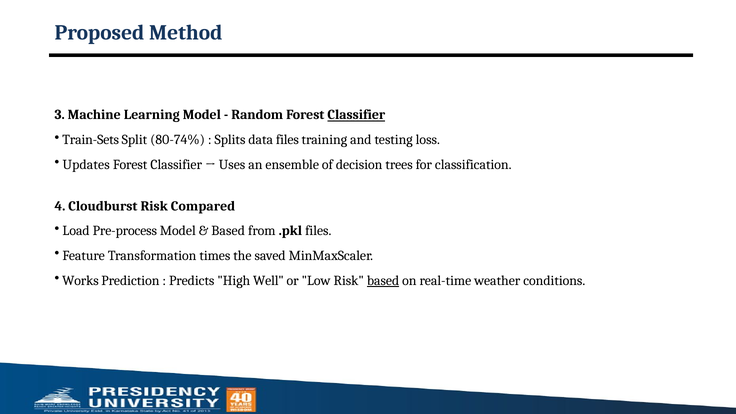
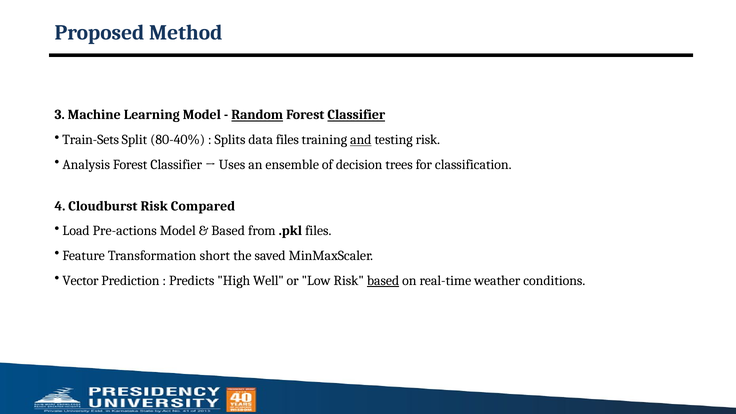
Random underline: none -> present
80-74%: 80-74% -> 80-40%
and underline: none -> present
testing loss: loss -> risk
Updates: Updates -> Analysis
Pre-process: Pre-process -> Pre-actions
times: times -> short
Works: Works -> Vector
